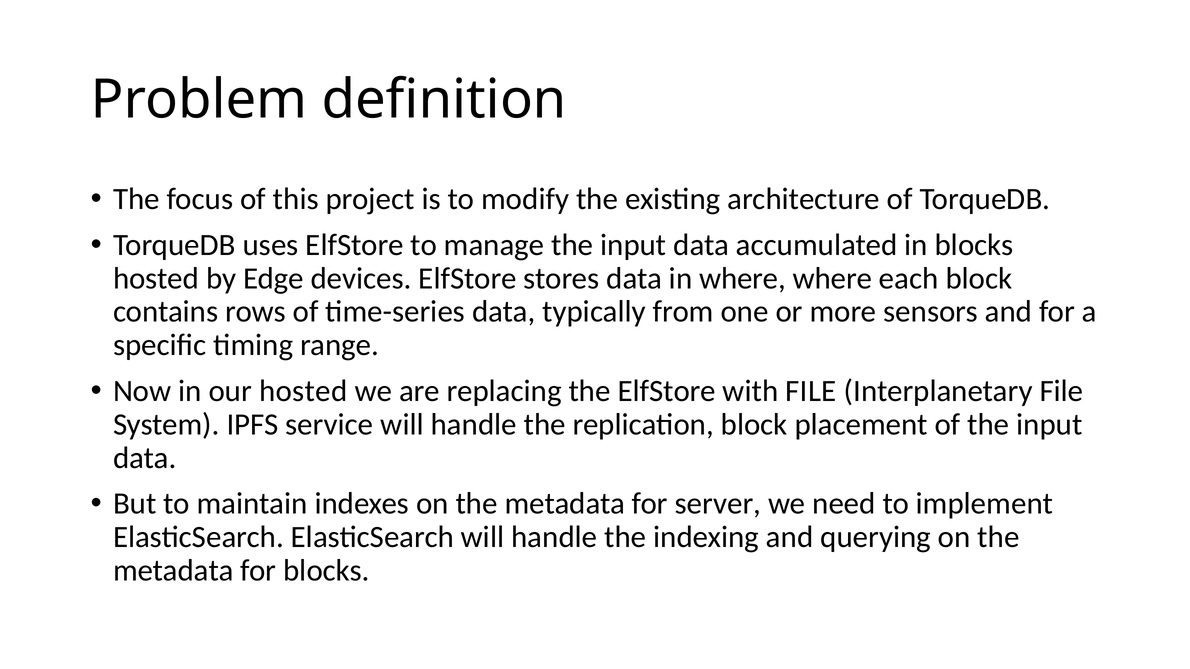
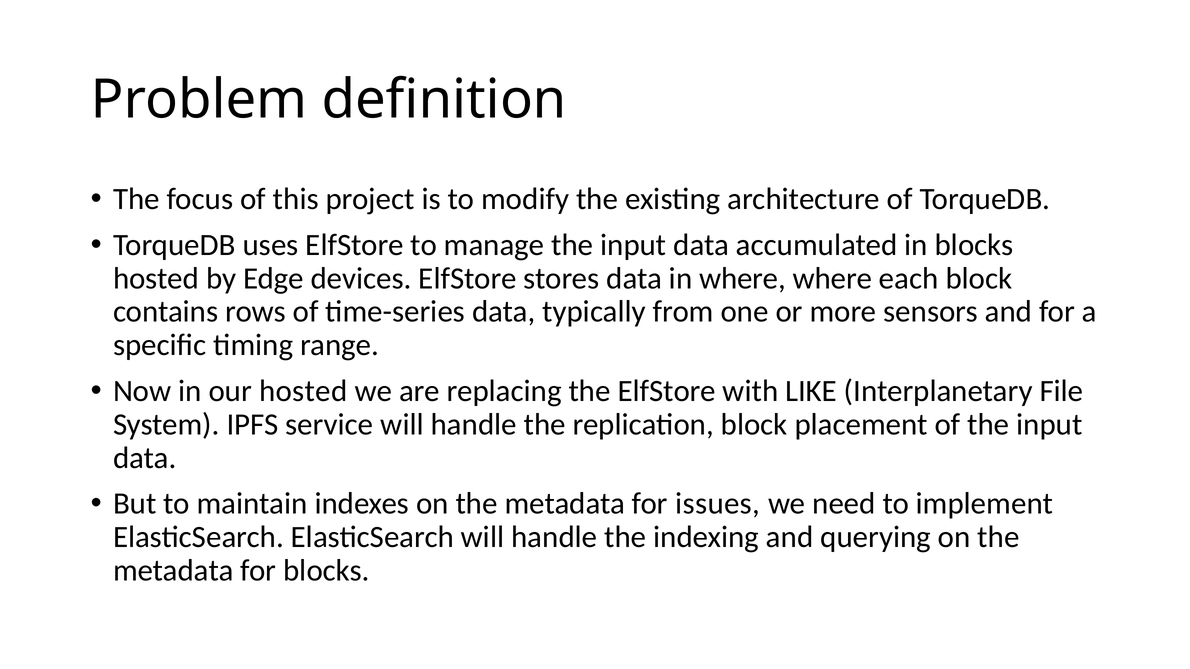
with FILE: FILE -> LIKE
server: server -> issues
